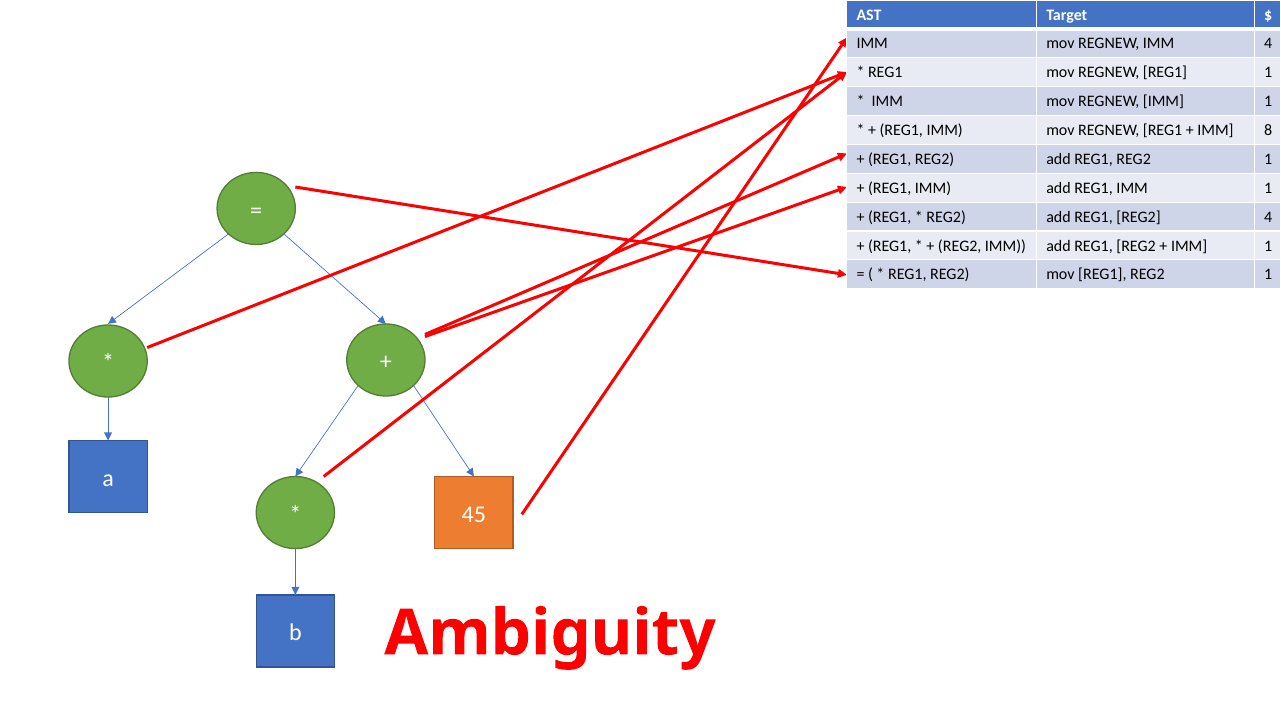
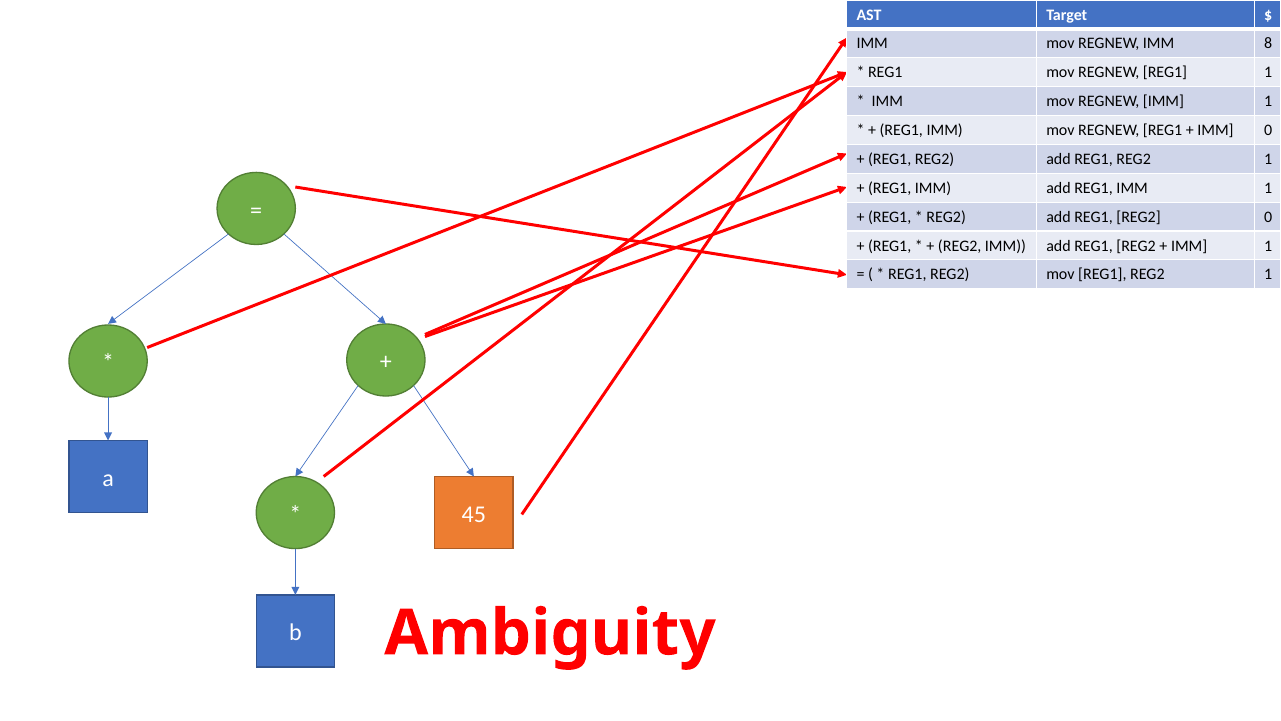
IMM 4: 4 -> 8
IMM 8: 8 -> 0
REG2 4: 4 -> 0
